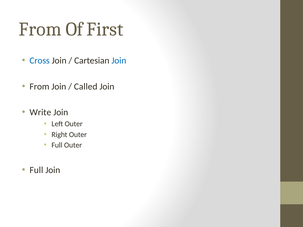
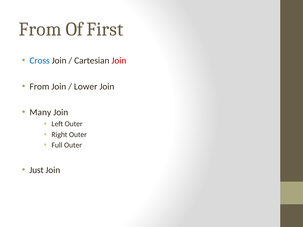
Join at (119, 61) colour: blue -> red
Called: Called -> Lower
Write: Write -> Many
Full at (36, 170): Full -> Just
